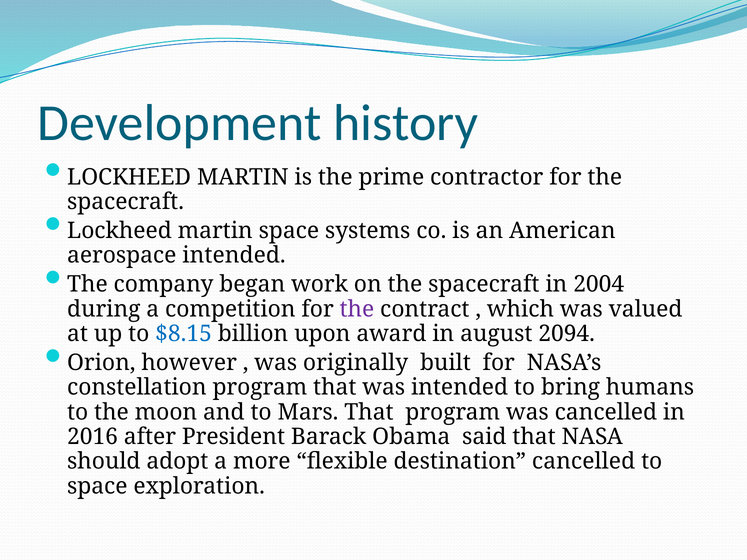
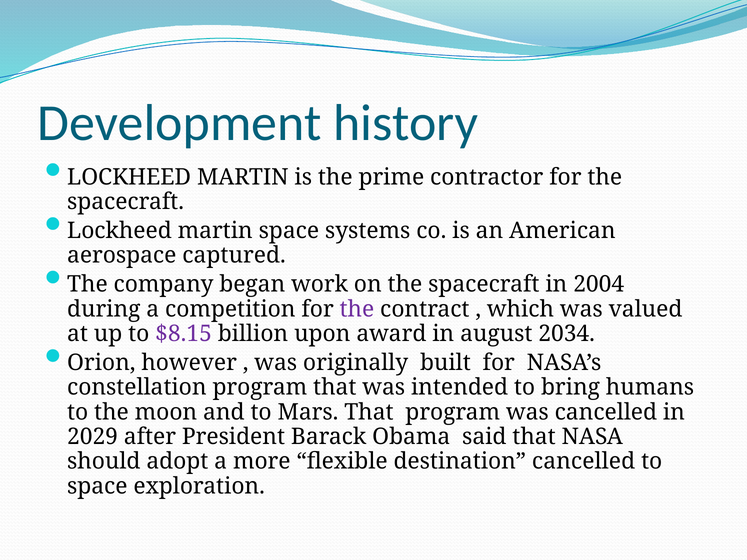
aerospace intended: intended -> captured
$8.15 colour: blue -> purple
2094: 2094 -> 2034
2016: 2016 -> 2029
